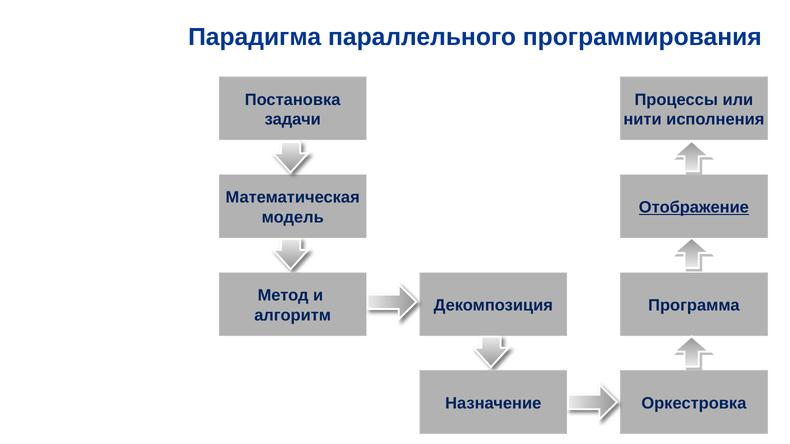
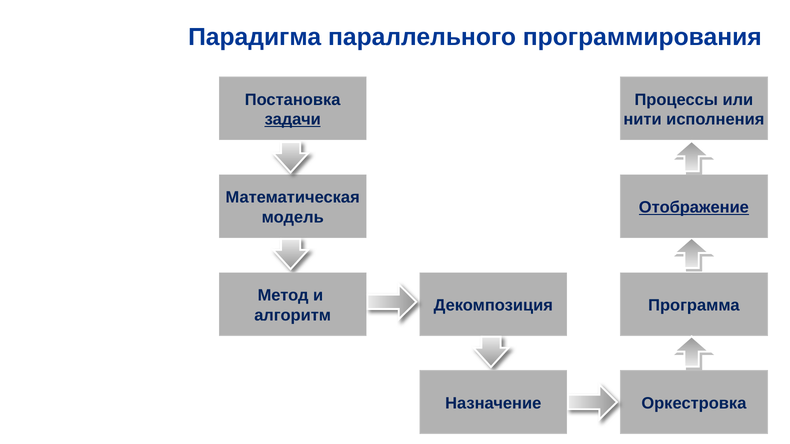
задачи underline: none -> present
